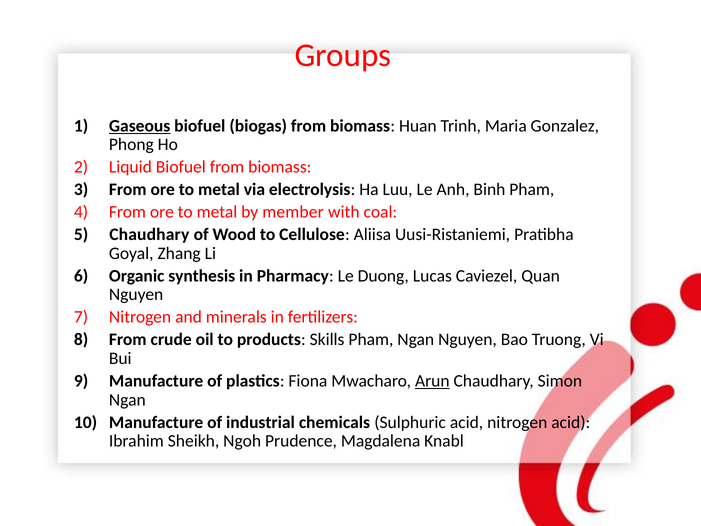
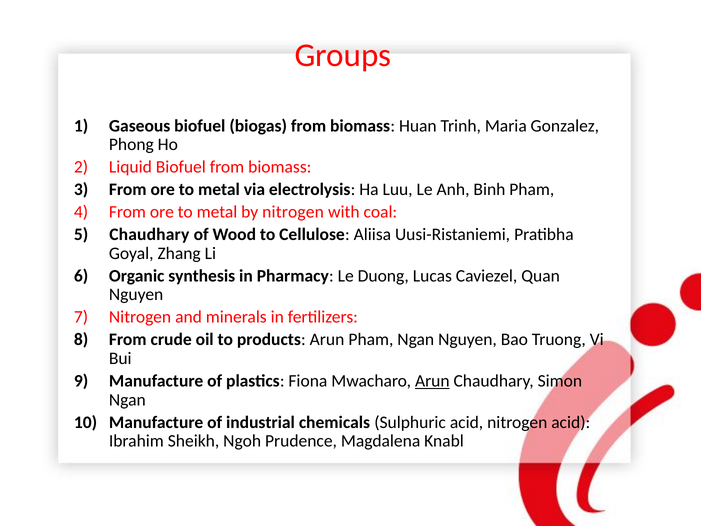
Gaseous underline: present -> none
by member: member -> nitrogen
products Skills: Skills -> Arun
